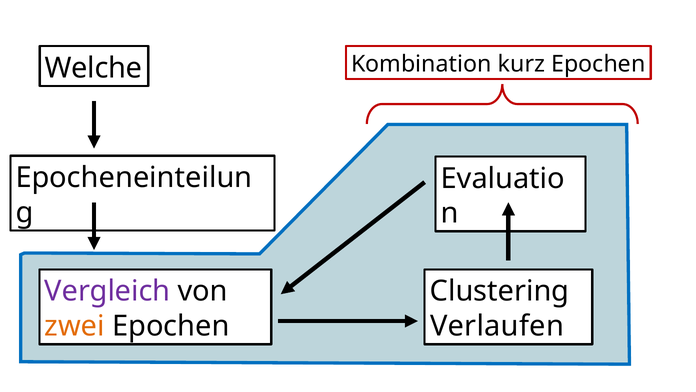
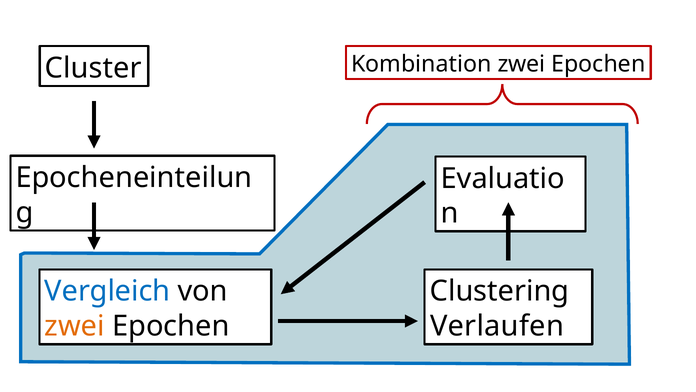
Kombination kurz: kurz -> zwei
Welche: Welche -> Cluster
Vergleich colour: purple -> blue
